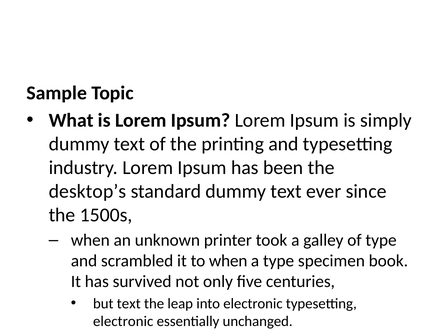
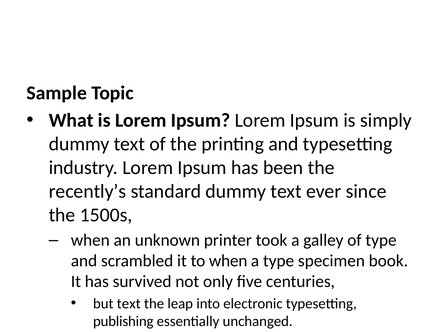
desktop’s: desktop’s -> recently’s
electronic at (123, 322): electronic -> publishing
